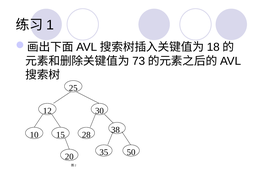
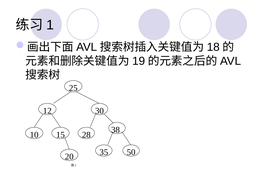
73: 73 -> 19
